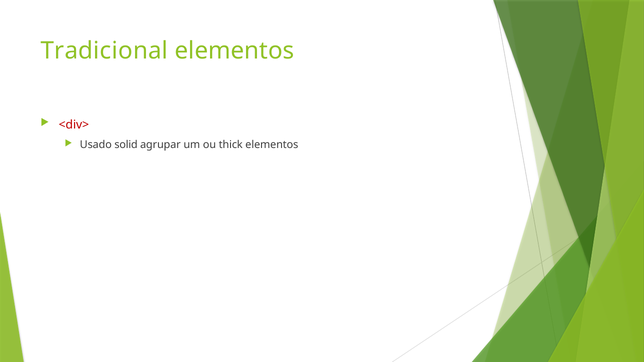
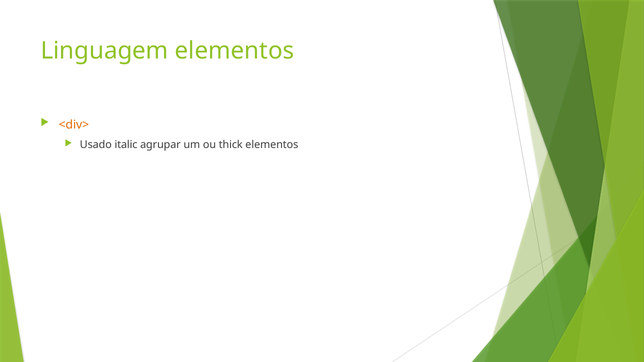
Tradicional: Tradicional -> Linguagem
<div> colour: red -> orange
solid: solid -> italic
